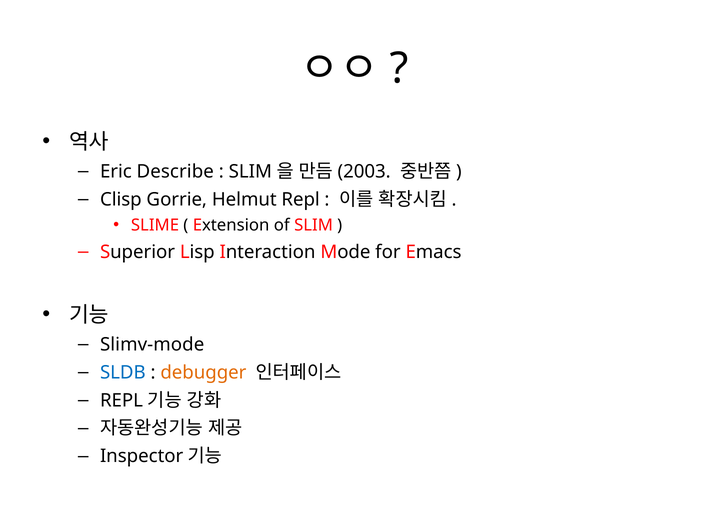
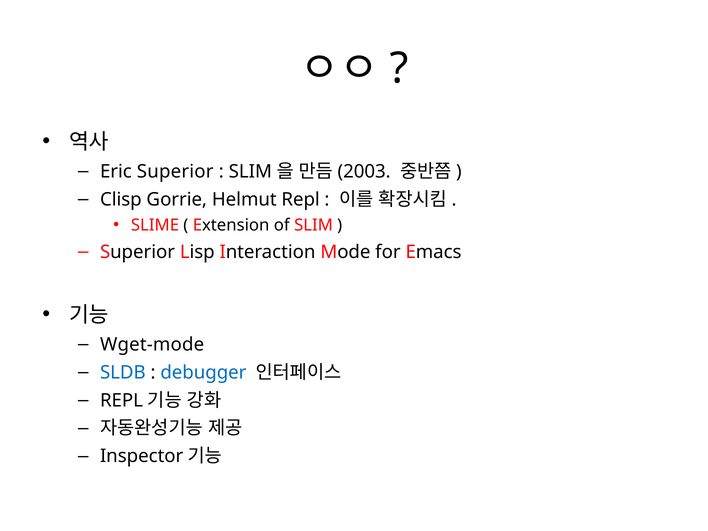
Eric Describe: Describe -> Superior
Slimv-mode: Slimv-mode -> Wget-mode
debugger colour: orange -> blue
